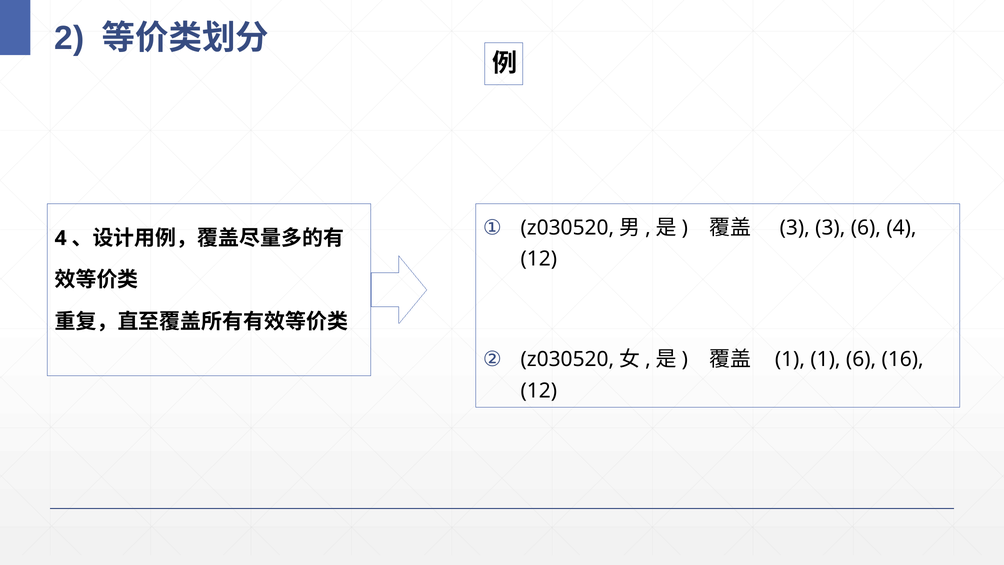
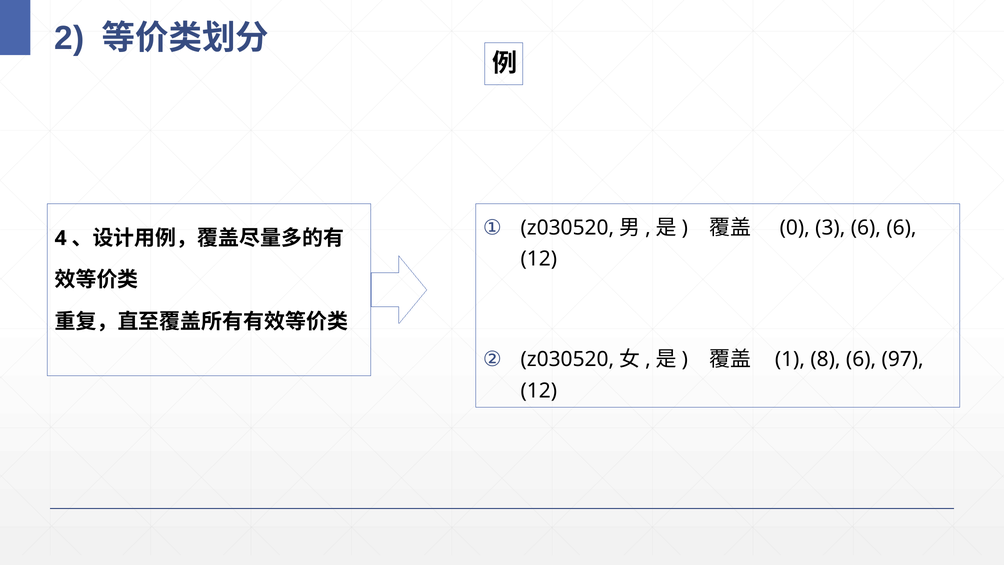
3 at (795, 227): 3 -> 0
6 4: 4 -> 6
1 1: 1 -> 8
16: 16 -> 97
